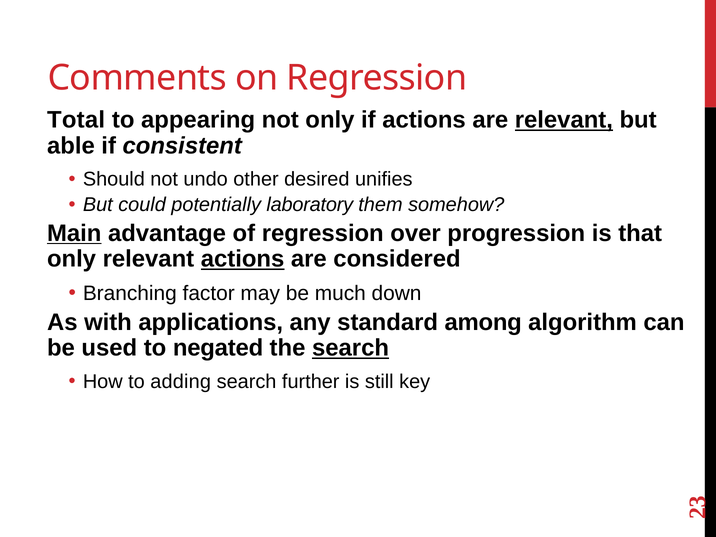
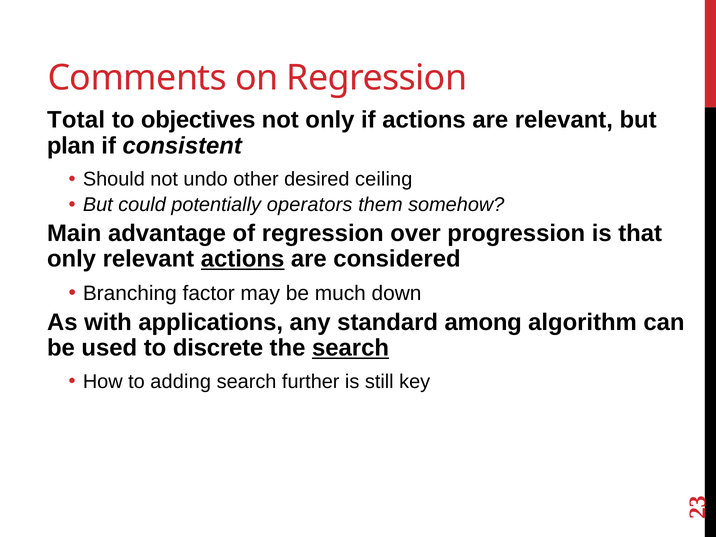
appearing: appearing -> objectives
relevant at (564, 120) underline: present -> none
able: able -> plan
unifies: unifies -> ceiling
laboratory: laboratory -> operators
Main underline: present -> none
negated: negated -> discrete
